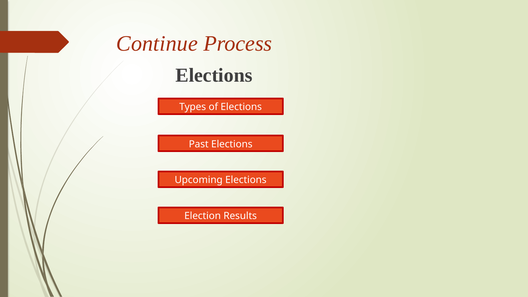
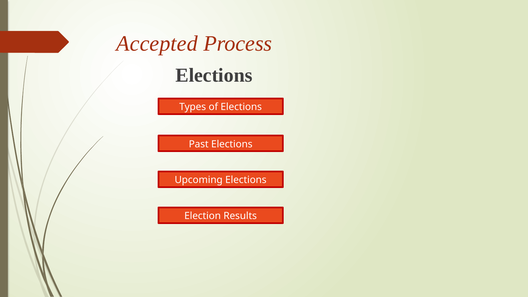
Continue: Continue -> Accepted
